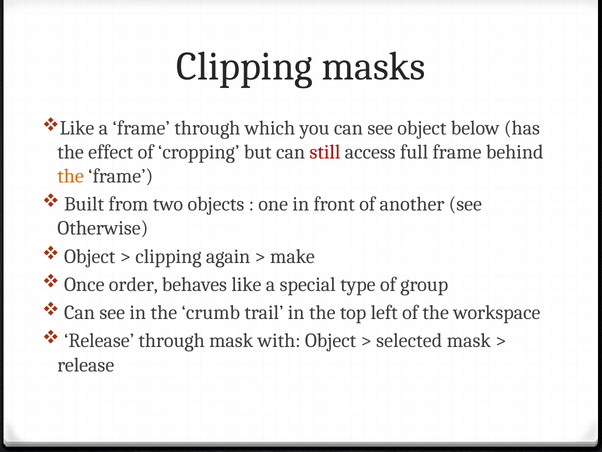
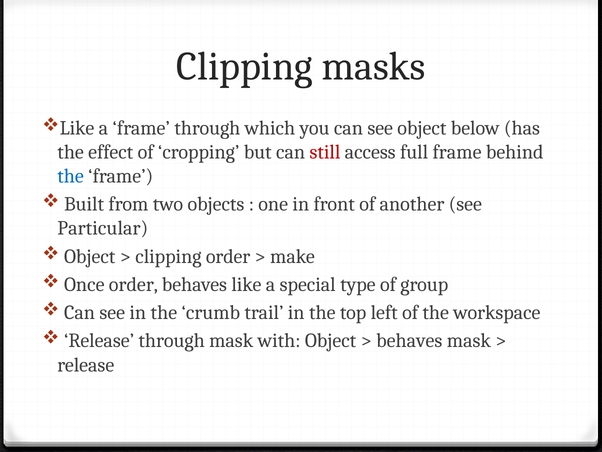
the at (71, 176) colour: orange -> blue
Otherwise: Otherwise -> Particular
clipping again: again -> order
selected at (409, 340): selected -> behaves
